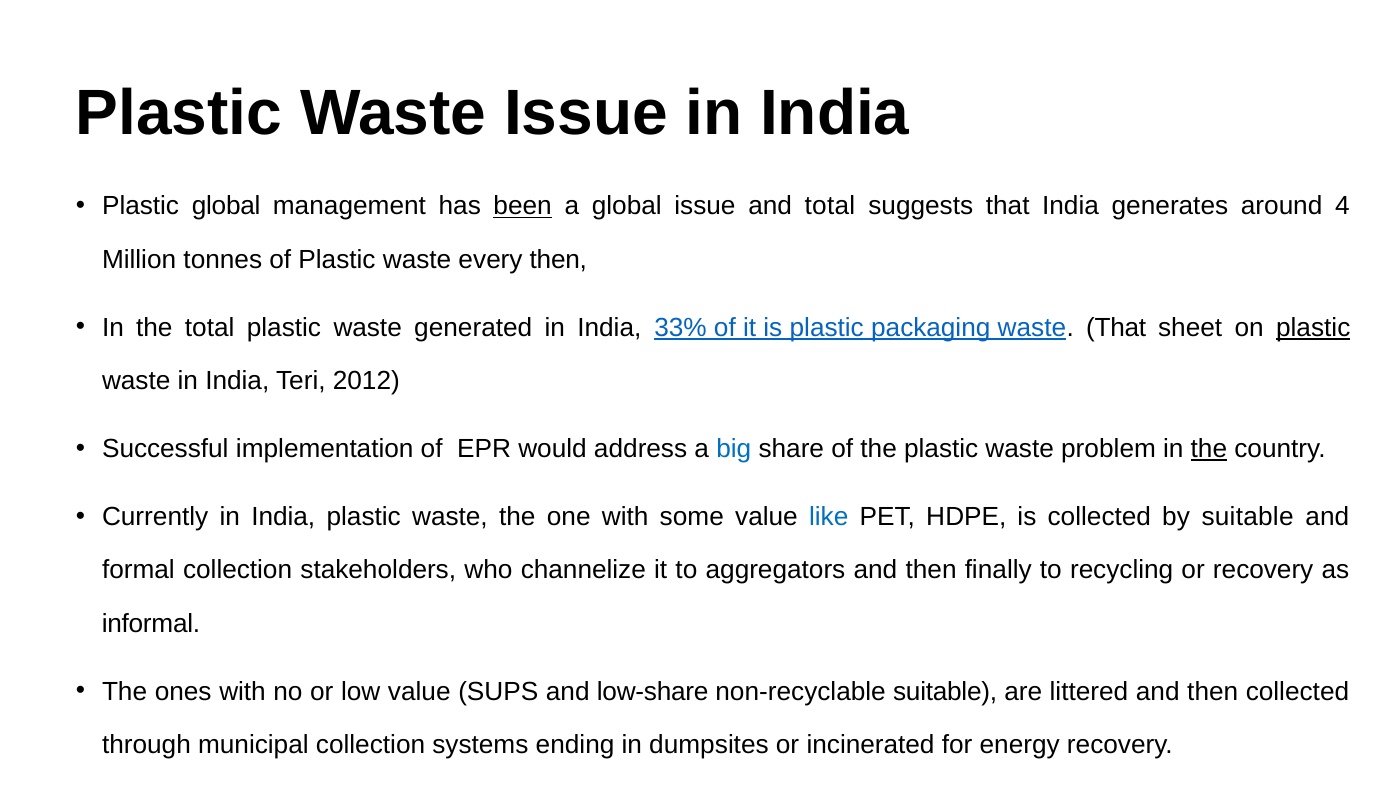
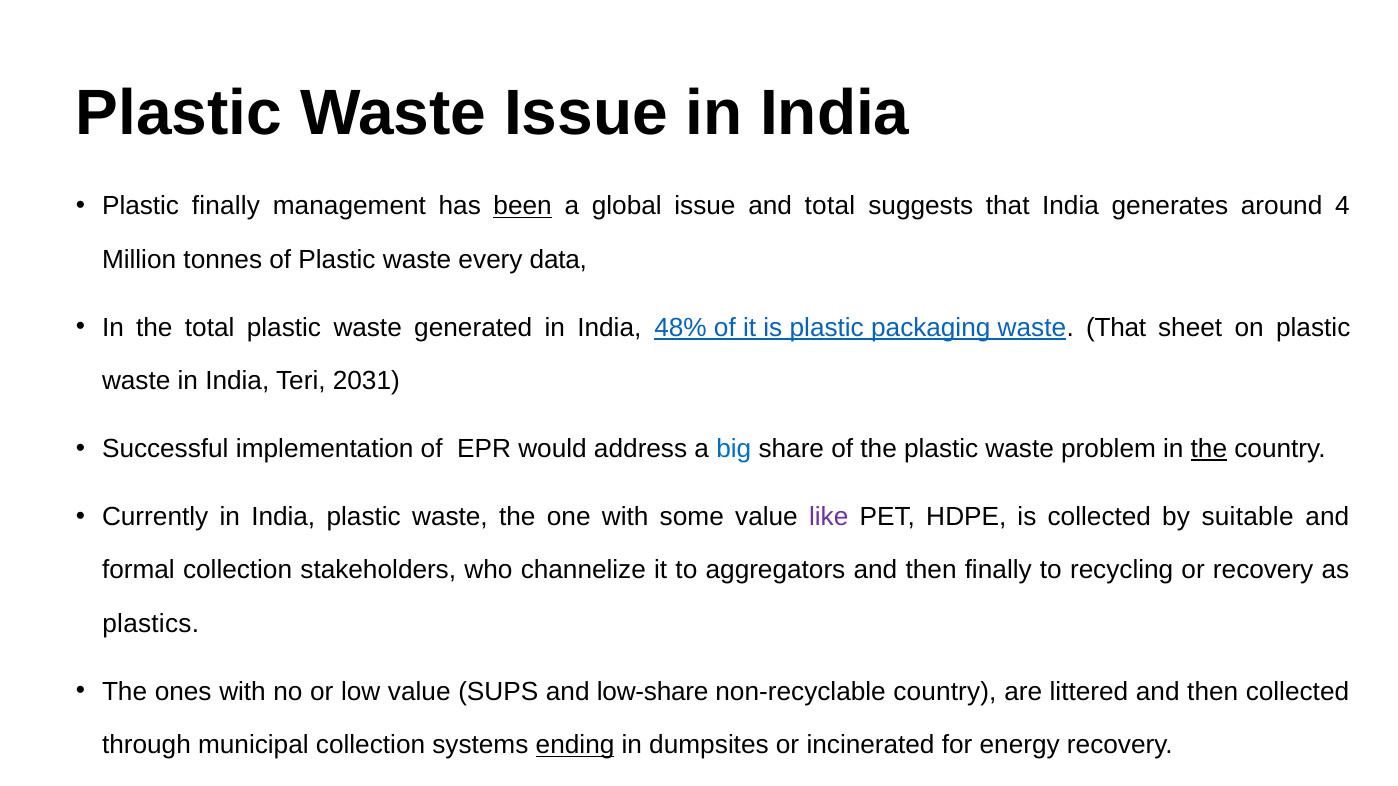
Plastic global: global -> finally
every then: then -> data
33%: 33% -> 48%
plastic at (1313, 328) underline: present -> none
2012: 2012 -> 2031
like colour: blue -> purple
informal: informal -> plastics
non-recyclable suitable: suitable -> country
ending underline: none -> present
